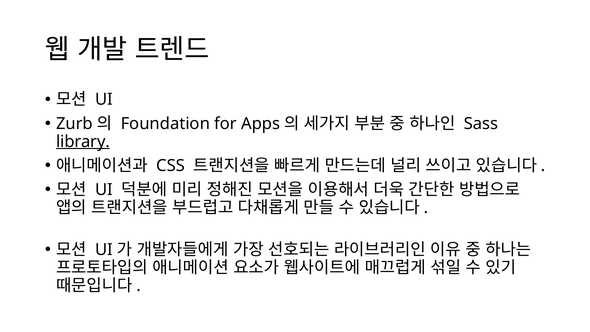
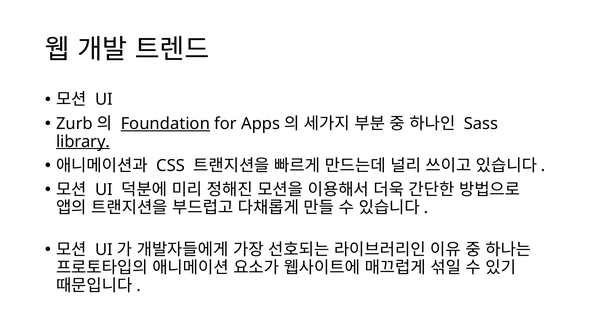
Foundation underline: none -> present
